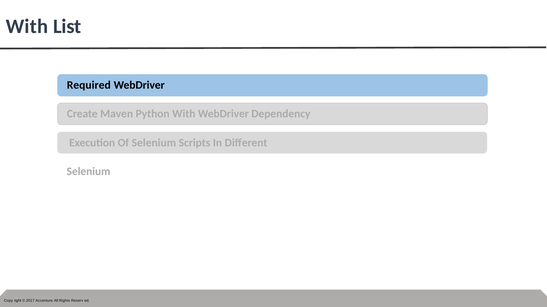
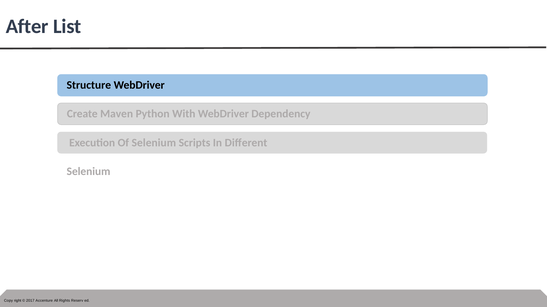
With at (27, 27): With -> After
Required: Required -> Structure
